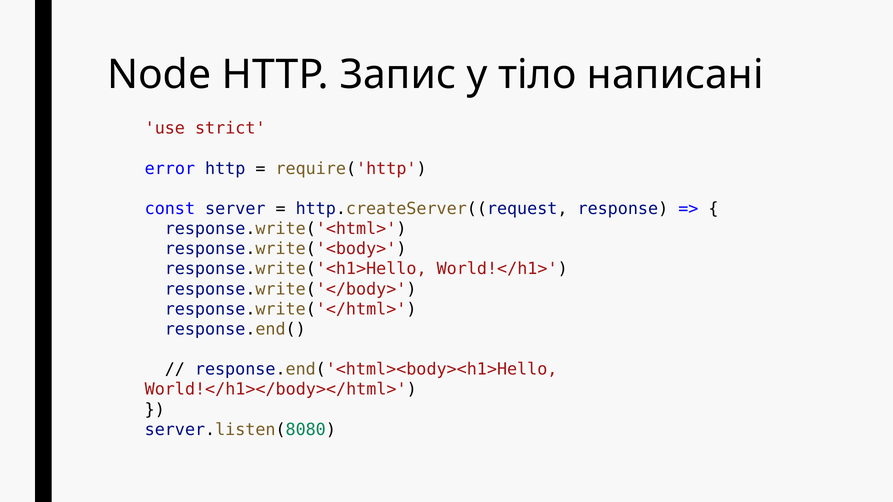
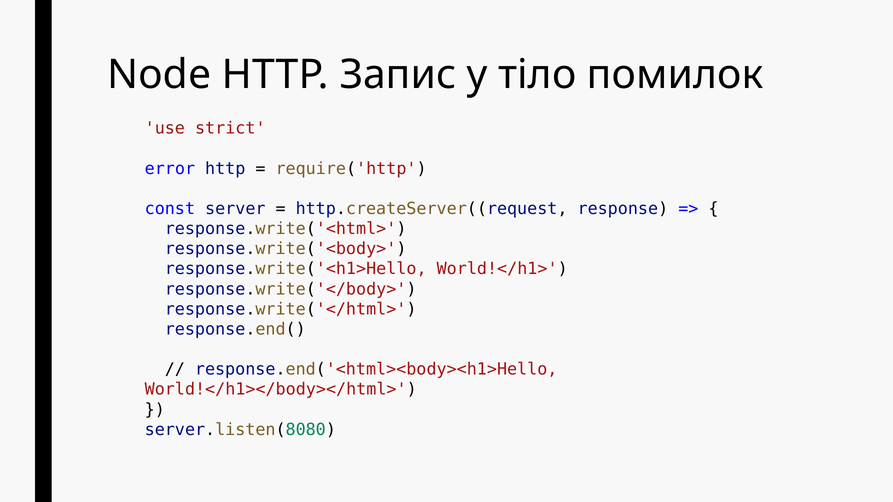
написані: написані -> помилок
